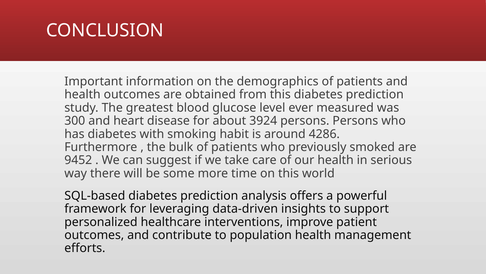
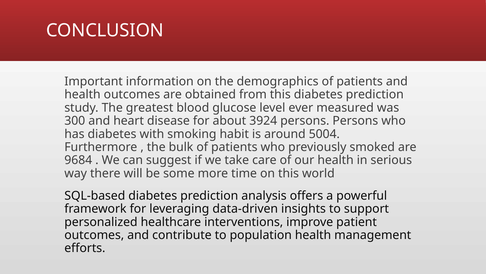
4286: 4286 -> 5004
9452: 9452 -> 9684
